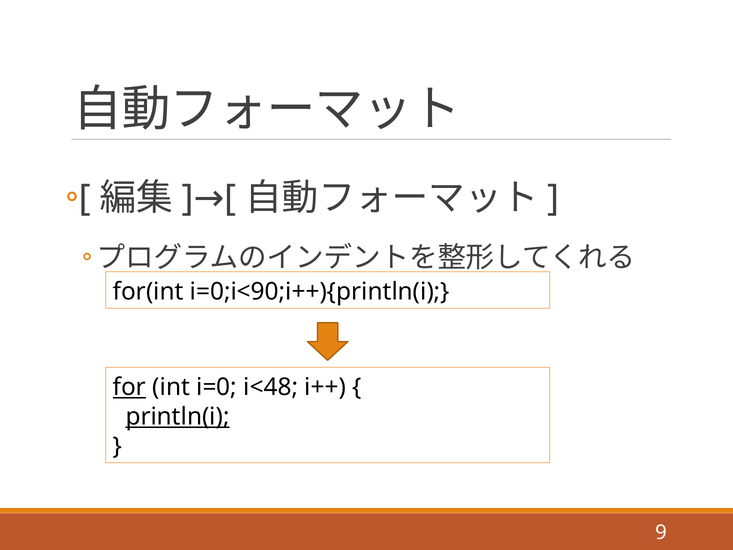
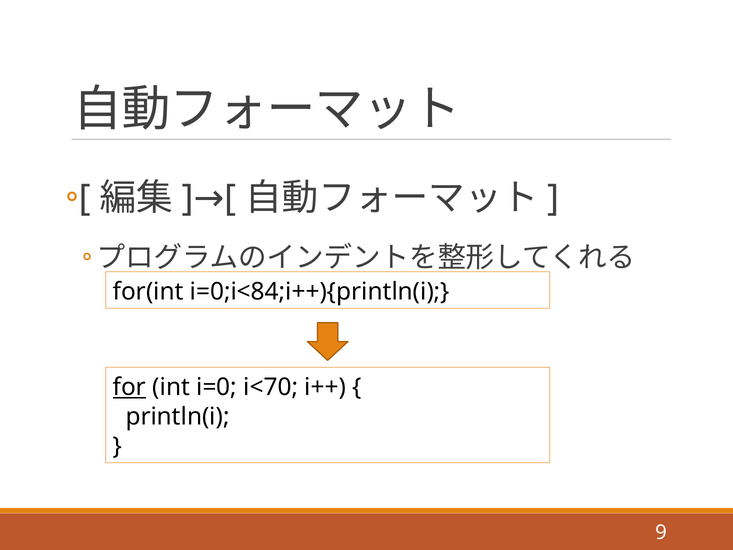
i=0;i<90;i++){println(i: i=0;i<90;i++){println(i -> i=0;i<84;i++){println(i
i<48: i<48 -> i<70
println(i underline: present -> none
